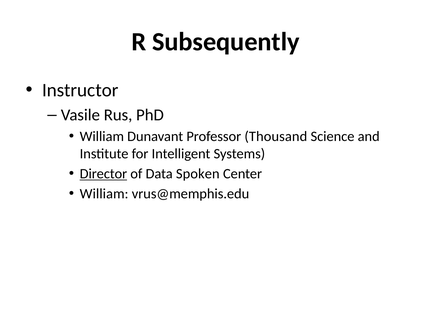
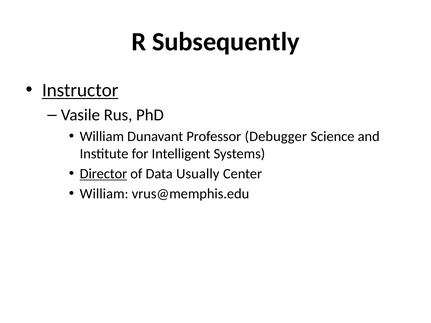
Instructor underline: none -> present
Thousand: Thousand -> Debugger
Spoken: Spoken -> Usually
